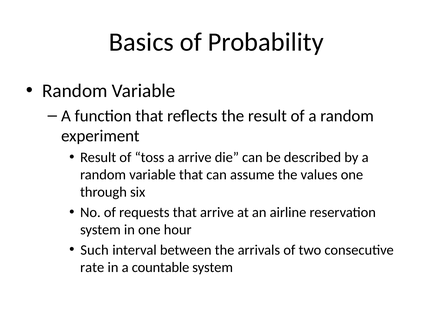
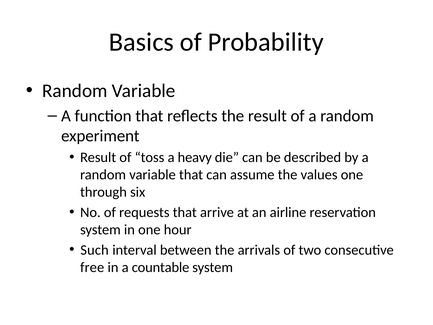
a arrive: arrive -> heavy
rate: rate -> free
